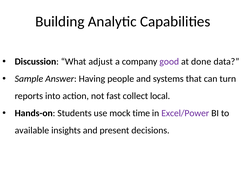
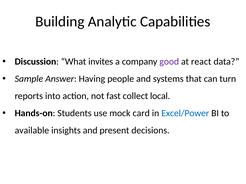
adjust: adjust -> invites
done: done -> react
time: time -> card
Excel/Power colour: purple -> blue
